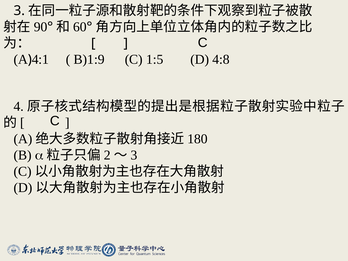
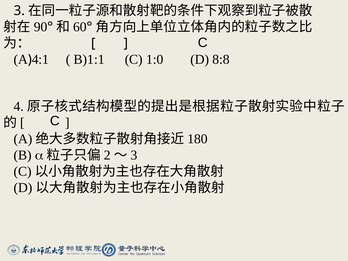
B)1:9: B)1:9 -> B)1:1
1:5: 1:5 -> 1:0
4:8: 4:8 -> 8:8
